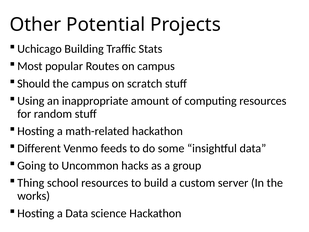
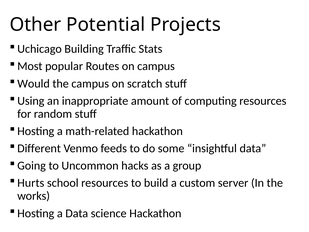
Should: Should -> Would
Thing: Thing -> Hurts
